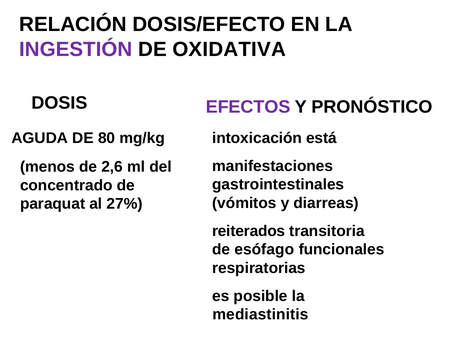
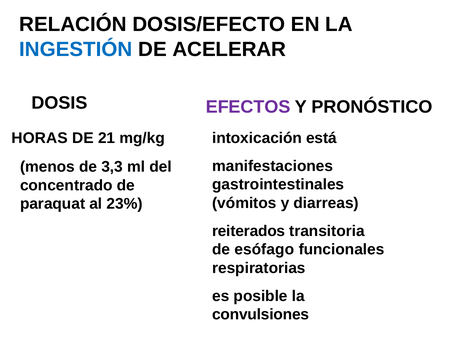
INGESTIÓN colour: purple -> blue
OXIDATIVA: OXIDATIVA -> ACELERAR
AGUDA: AGUDA -> HORAS
80: 80 -> 21
2,6: 2,6 -> 3,3
27%: 27% -> 23%
mediastinitis: mediastinitis -> convulsiones
